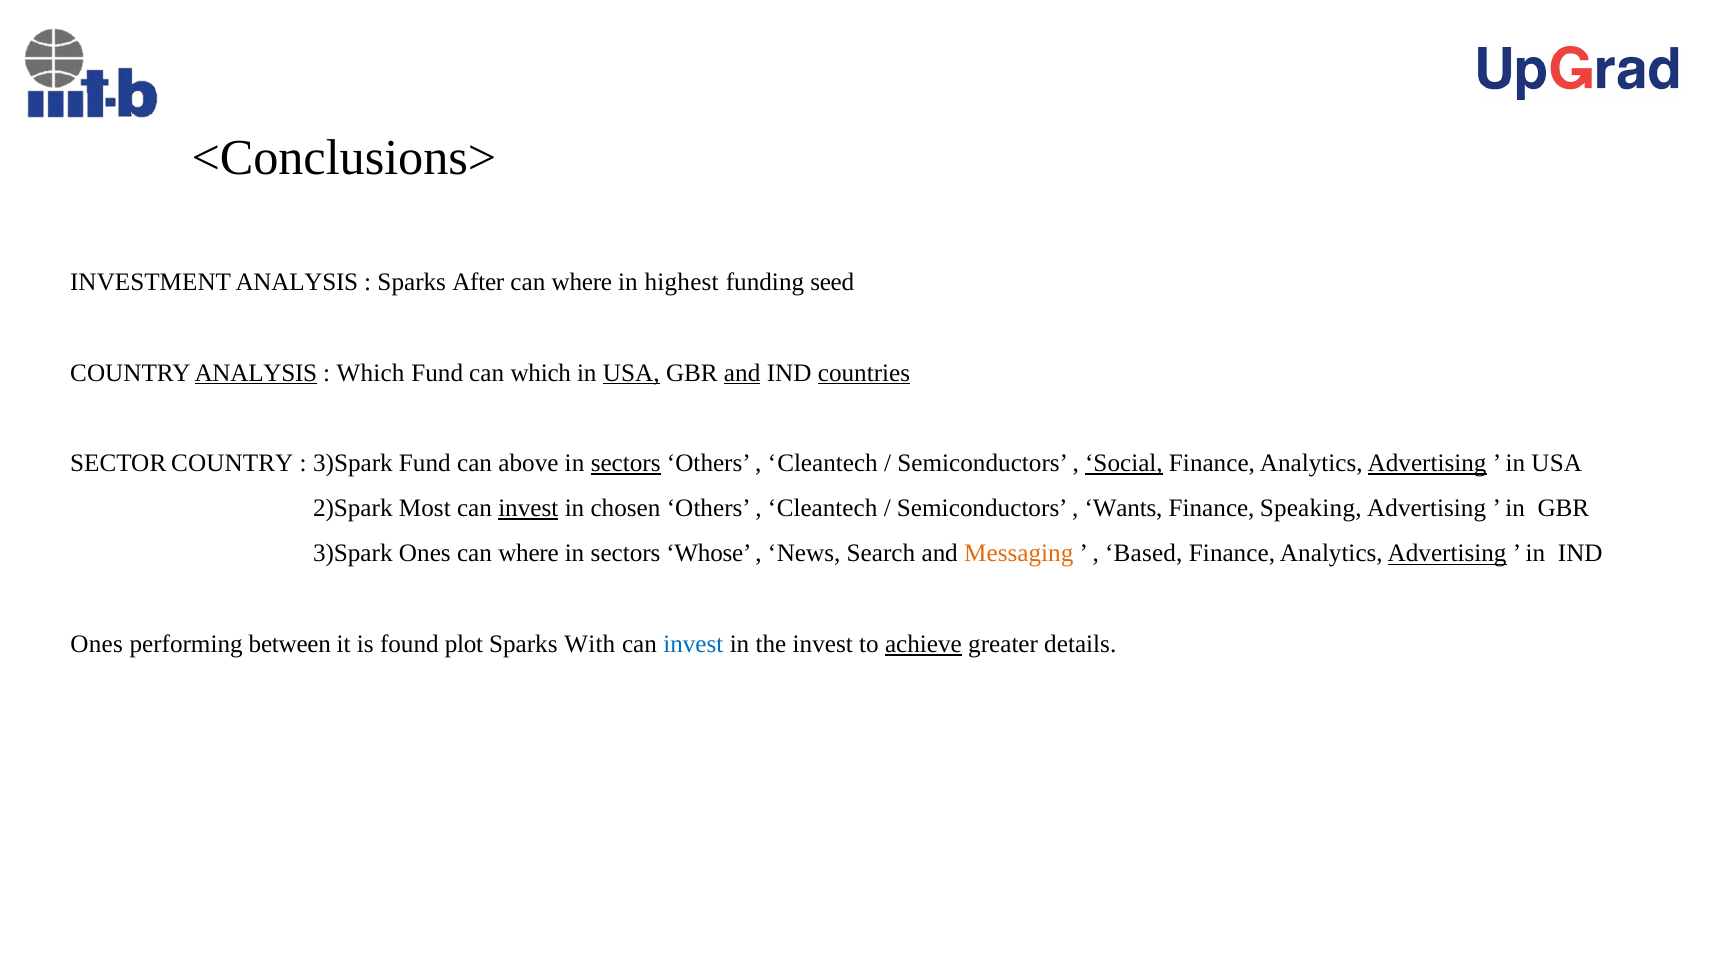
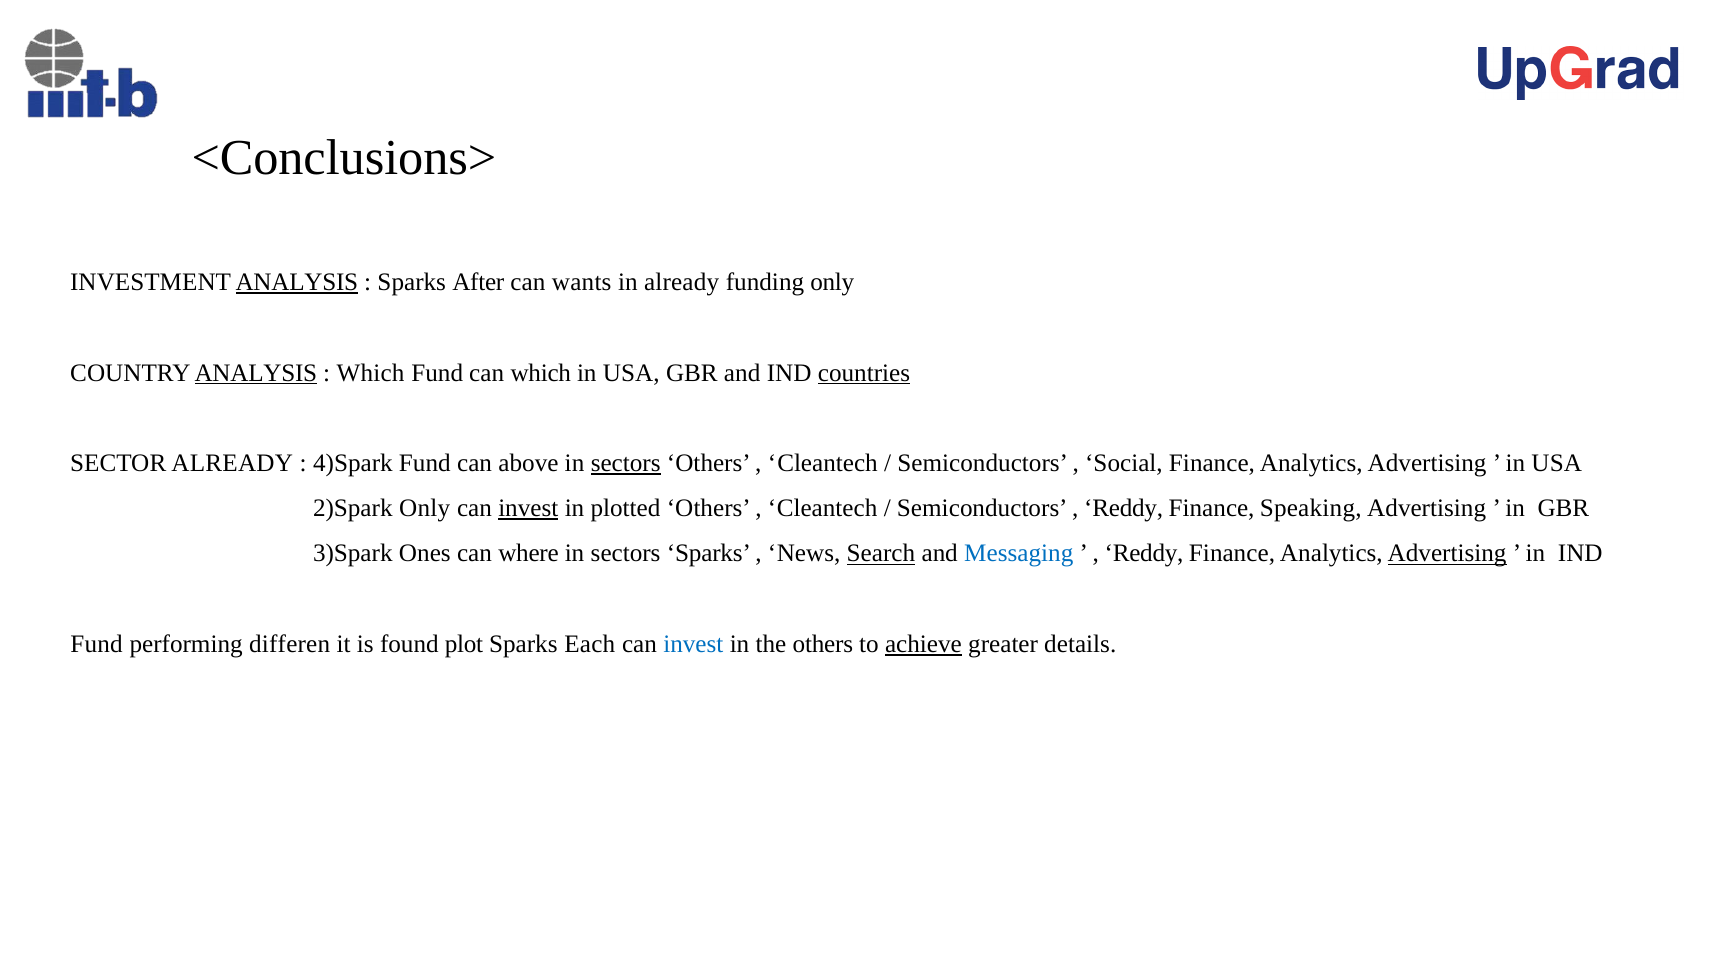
ANALYSIS at (297, 282) underline: none -> present
where at (582, 282): where -> wants
in highest: highest -> already
funding seed: seed -> only
USA at (631, 373) underline: present -> none
and at (742, 373) underline: present -> none
SECTOR COUNTRY: COUNTRY -> ALREADY
3)Spark at (353, 463): 3)Spark -> 4)Spark
Social underline: present -> none
Advertising at (1427, 463) underline: present -> none
2)Spark Most: Most -> Only
chosen: chosen -> plotted
Wants at (1124, 508): Wants -> Reddy
sectors Whose: Whose -> Sparks
Search underline: none -> present
Messaging colour: orange -> blue
Based at (1144, 554): Based -> Reddy
Ones at (97, 644): Ones -> Fund
between: between -> differen
With: With -> Each
the invest: invest -> others
